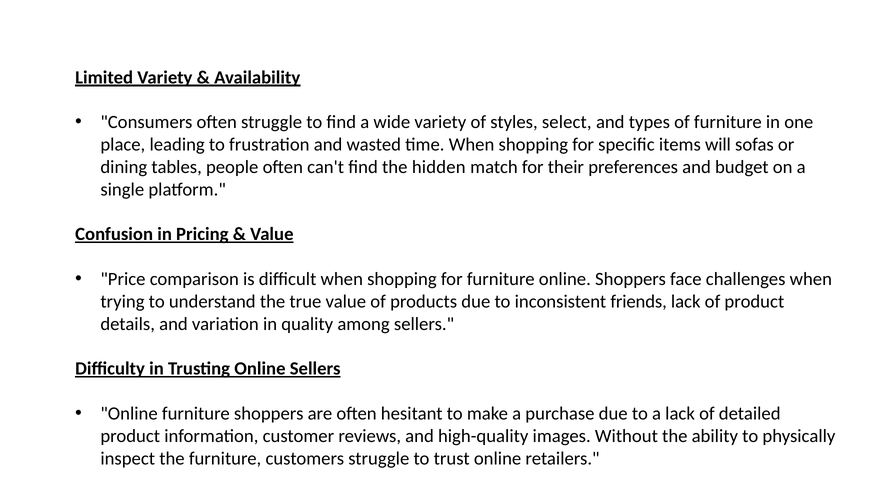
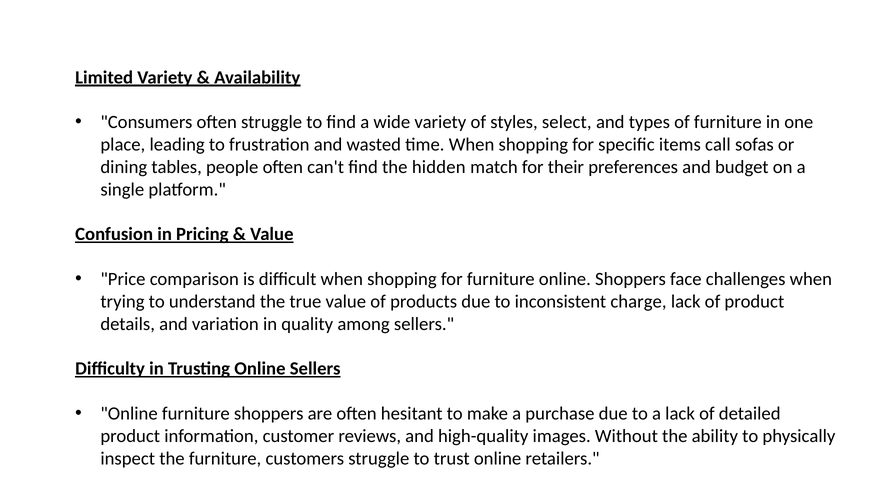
will: will -> call
friends: friends -> charge
